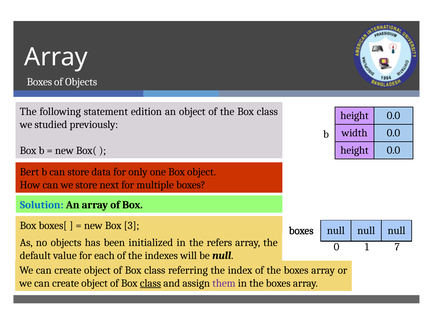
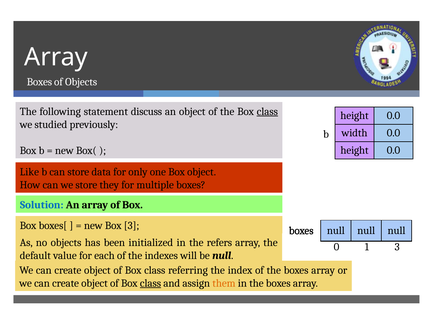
edition: edition -> discuss
class at (267, 111) underline: none -> present
Bert: Bert -> Like
next: next -> they
1 7: 7 -> 3
them colour: purple -> orange
